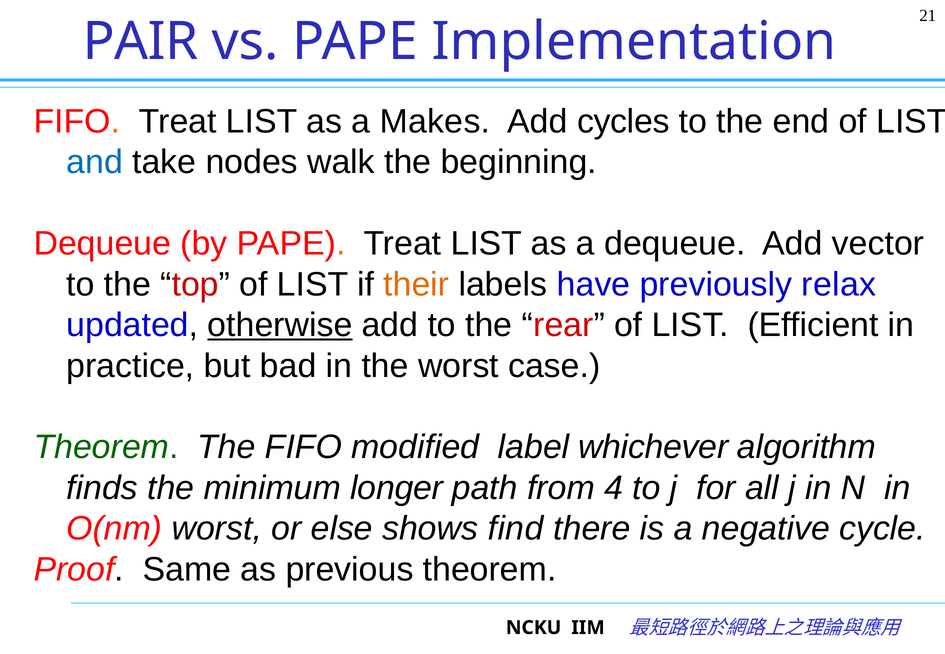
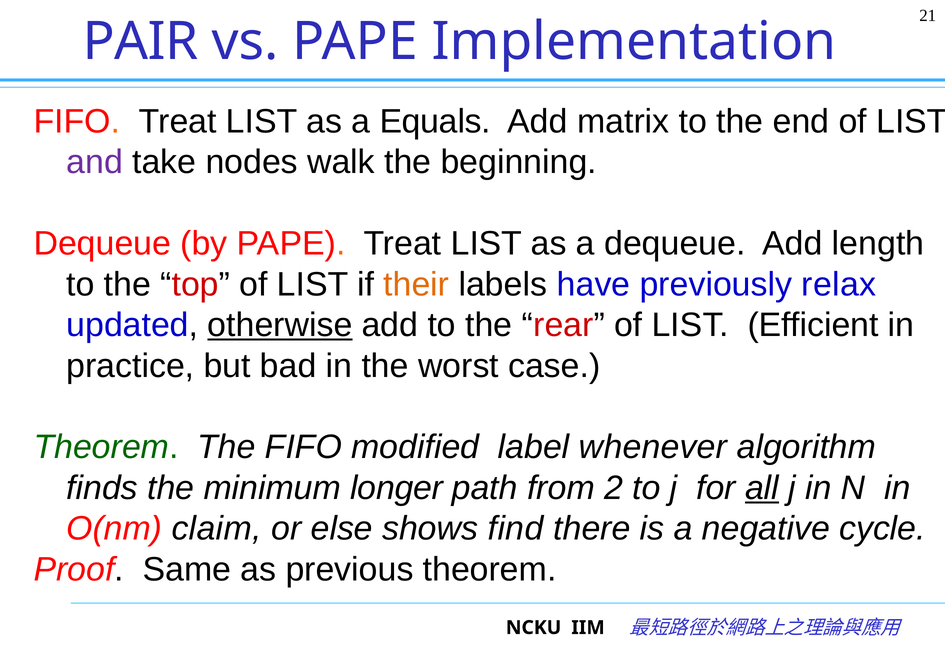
Makes: Makes -> Equals
cycles: cycles -> matrix
and colour: blue -> purple
vector: vector -> length
whichever: whichever -> whenever
4: 4 -> 2
all underline: none -> present
O(nm worst: worst -> claim
